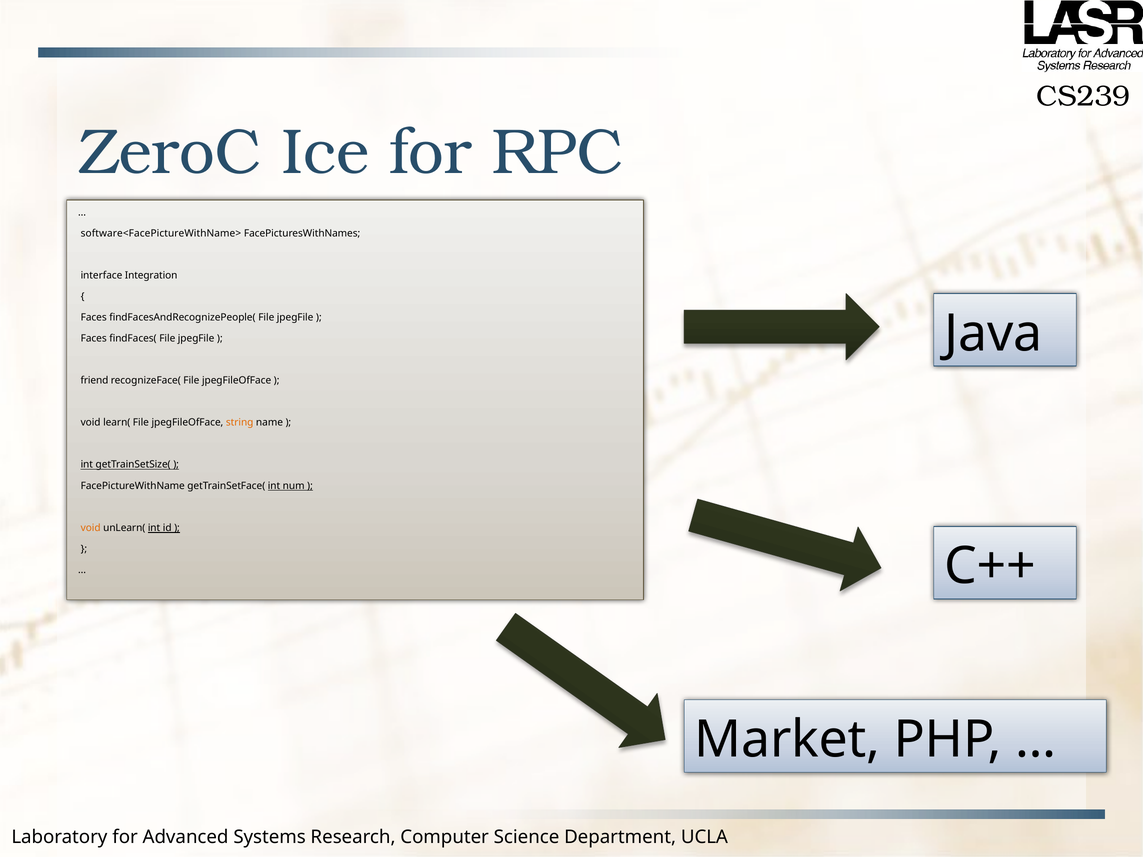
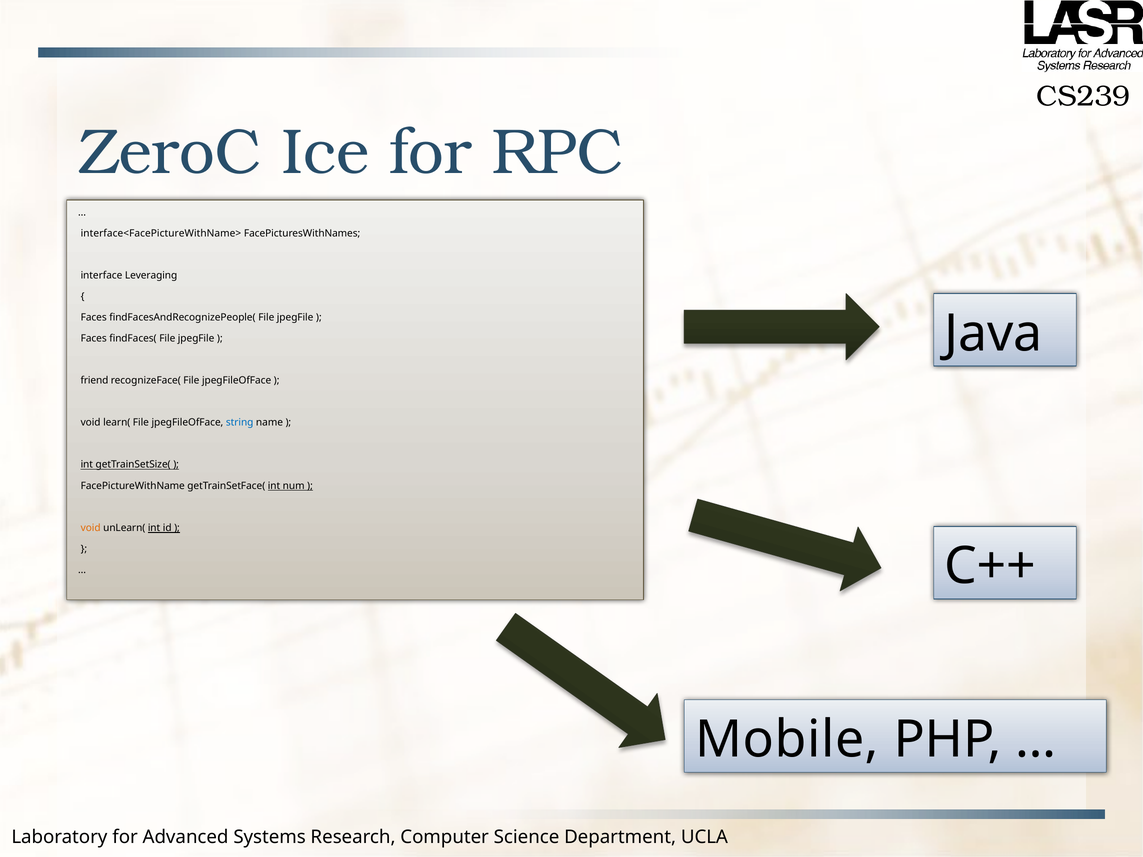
software<FacePictureWithName>: software<FacePictureWithName> -> interface<FacePictureWithName>
Integration: Integration -> Leveraging
string colour: orange -> blue
Market: Market -> Mobile
